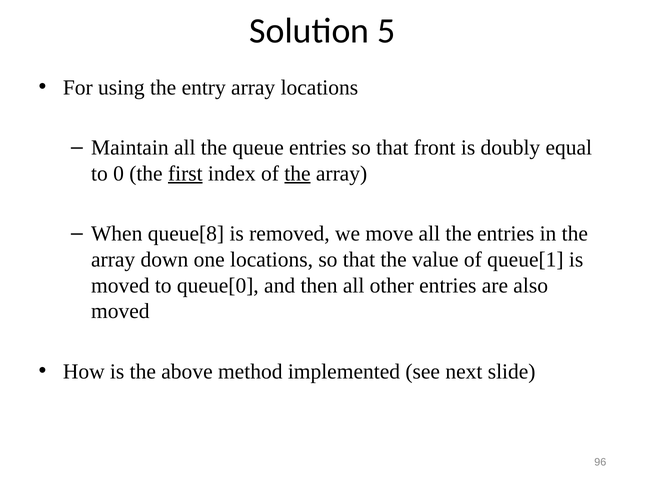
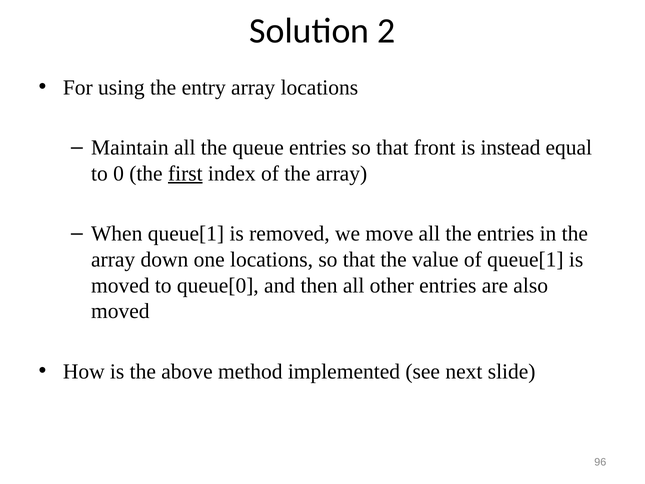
5: 5 -> 2
doubly: doubly -> instead
the at (297, 174) underline: present -> none
When queue[8: queue[8 -> queue[1
